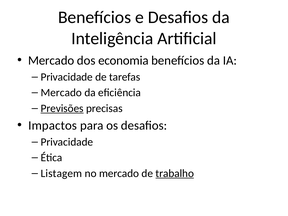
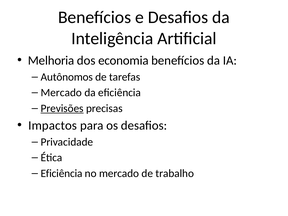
Mercado at (51, 60): Mercado -> Melhoria
Privacidade at (67, 77): Privacidade -> Autônomos
Listagem at (61, 173): Listagem -> Eficiência
trabalho underline: present -> none
